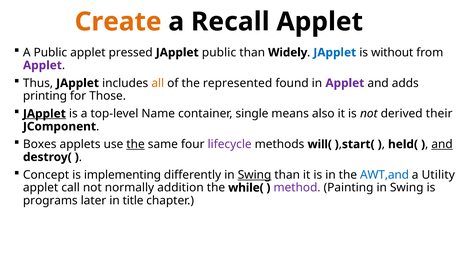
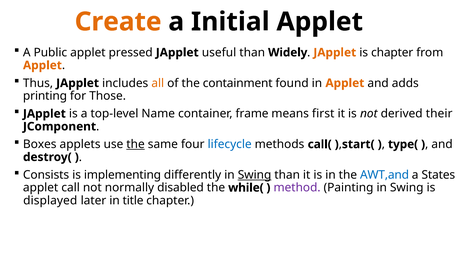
Recall: Recall -> Initial
JApplet public: public -> useful
JApplet at (335, 53) colour: blue -> orange
is without: without -> chapter
Applet at (42, 65) colour: purple -> orange
represented: represented -> containment
Applet at (345, 83) colour: purple -> orange
JApplet at (44, 114) underline: present -> none
single: single -> frame
also: also -> first
lifecycle colour: purple -> blue
will(: will( -> call(
held(: held( -> type(
and at (442, 144) underline: present -> none
Concept: Concept -> Consists
Utility: Utility -> States
addition: addition -> disabled
programs: programs -> displayed
